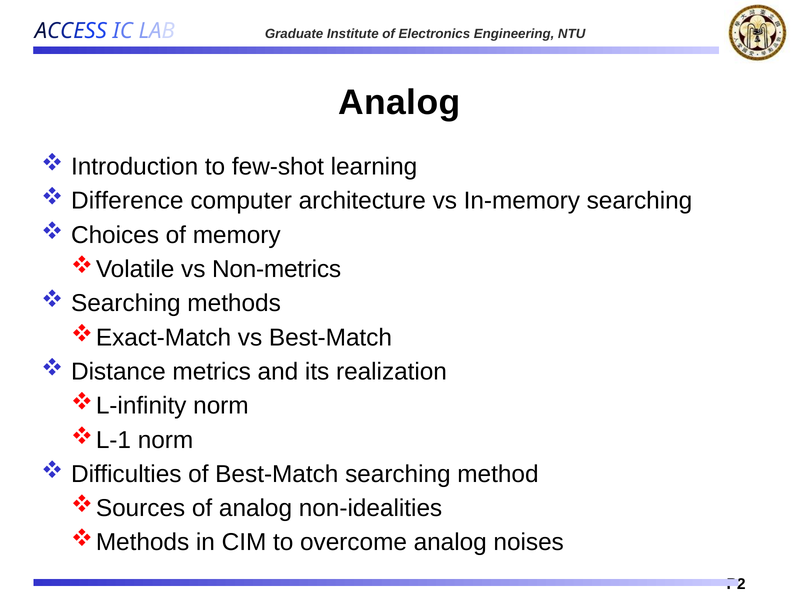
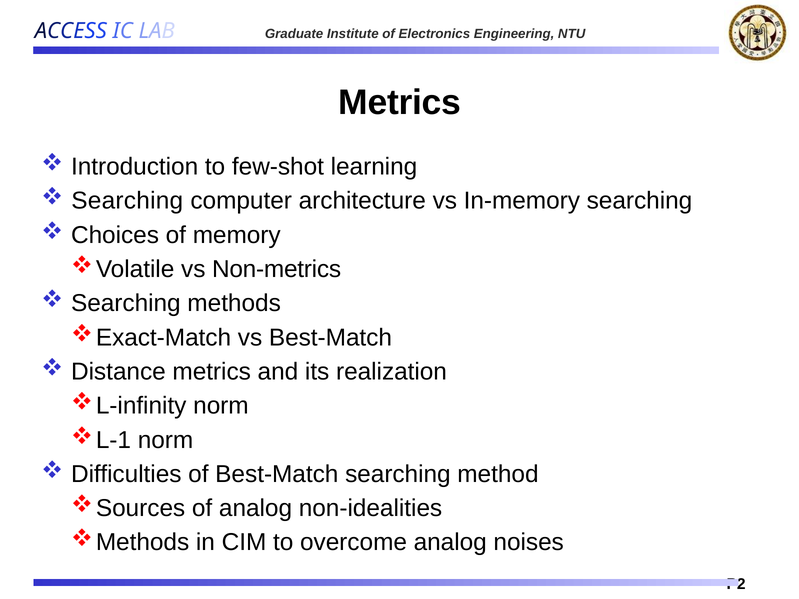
Analog at (399, 102): Analog -> Metrics
Difference at (127, 201): Difference -> Searching
